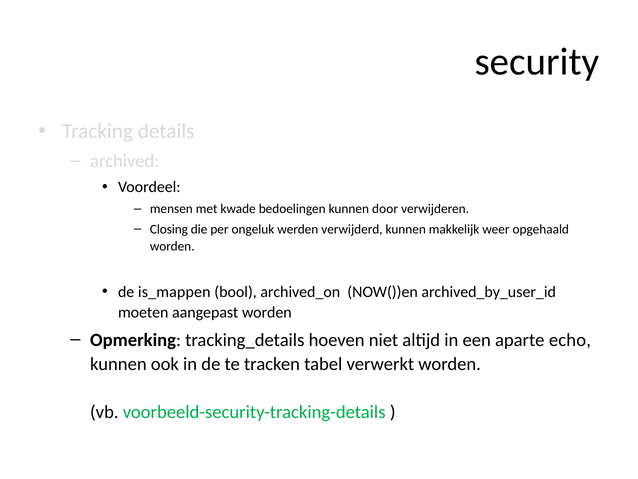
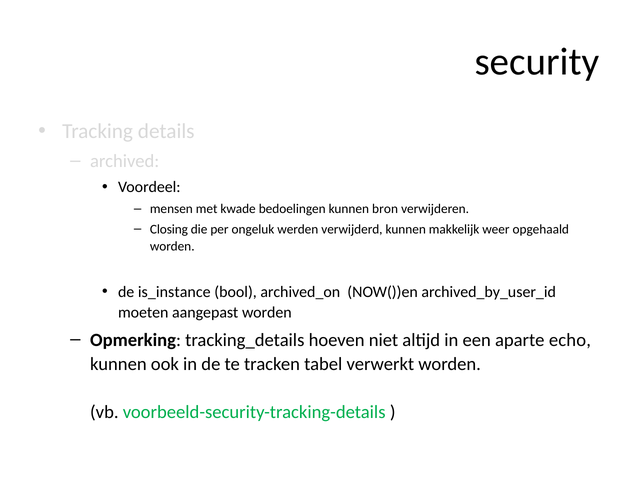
door: door -> bron
is_mappen: is_mappen -> is_instance
